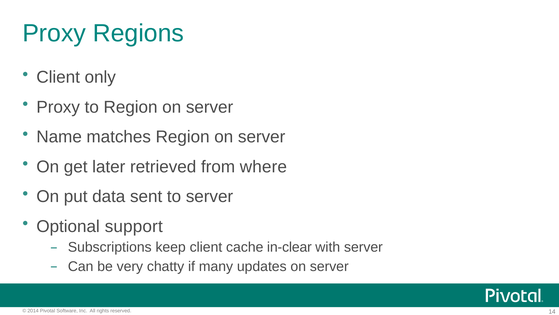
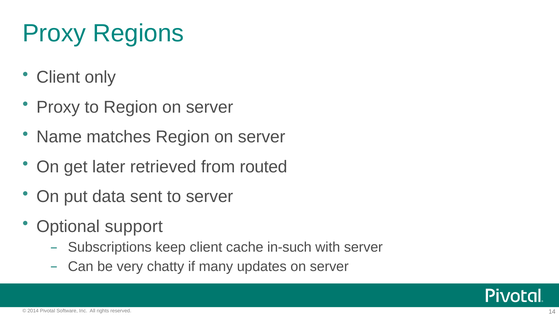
where: where -> routed
in-clear: in-clear -> in-such
